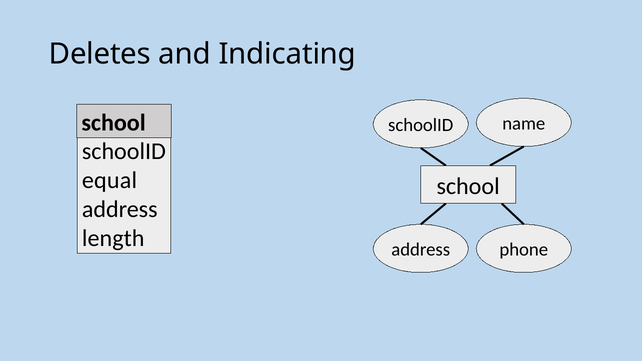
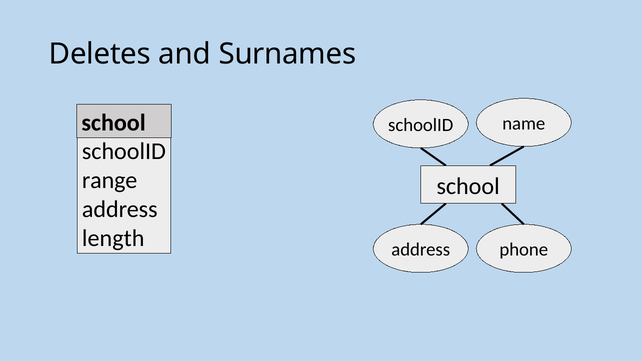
Indicating: Indicating -> Surnames
equal: equal -> range
